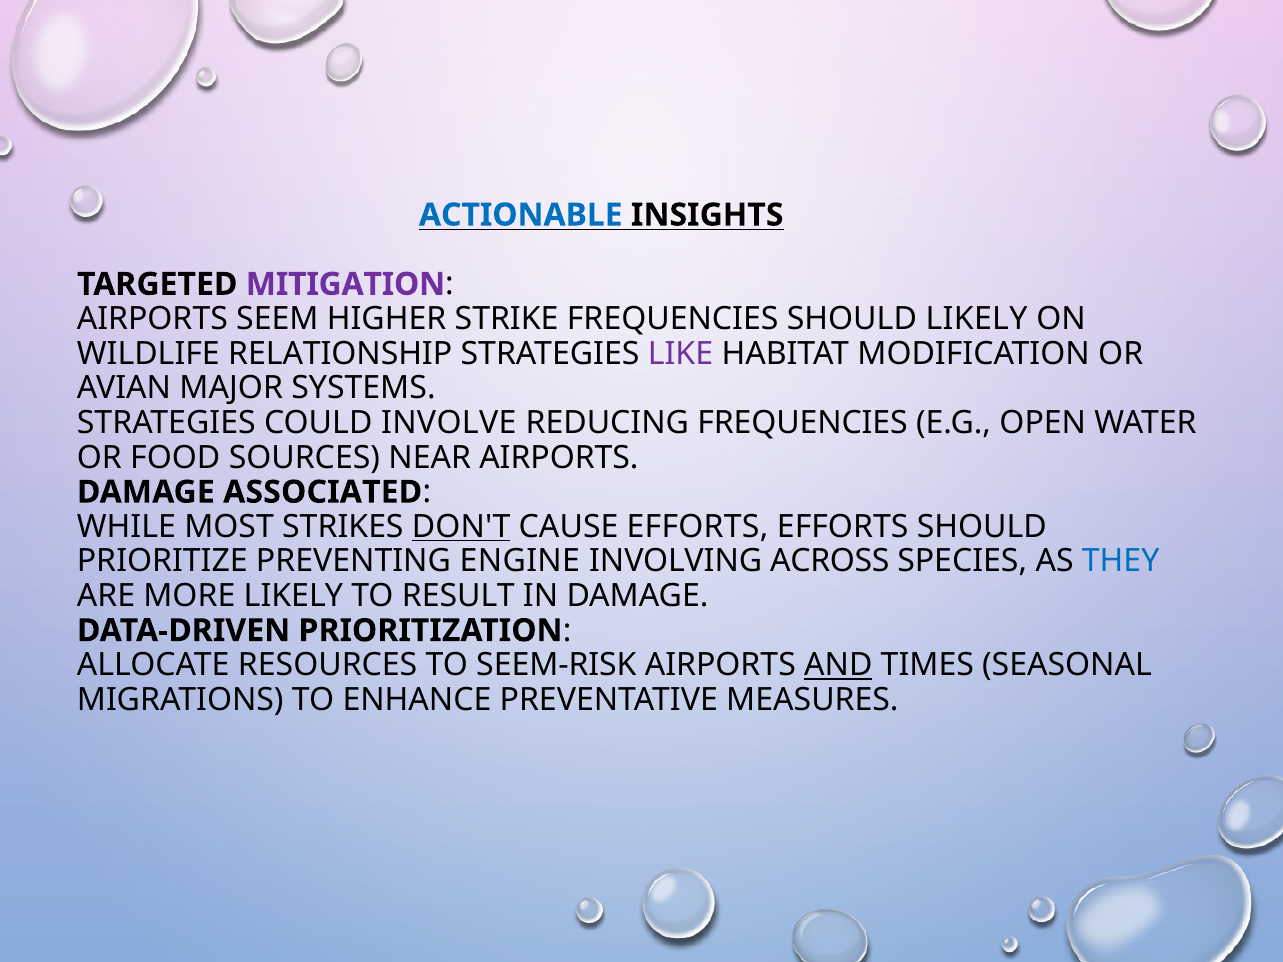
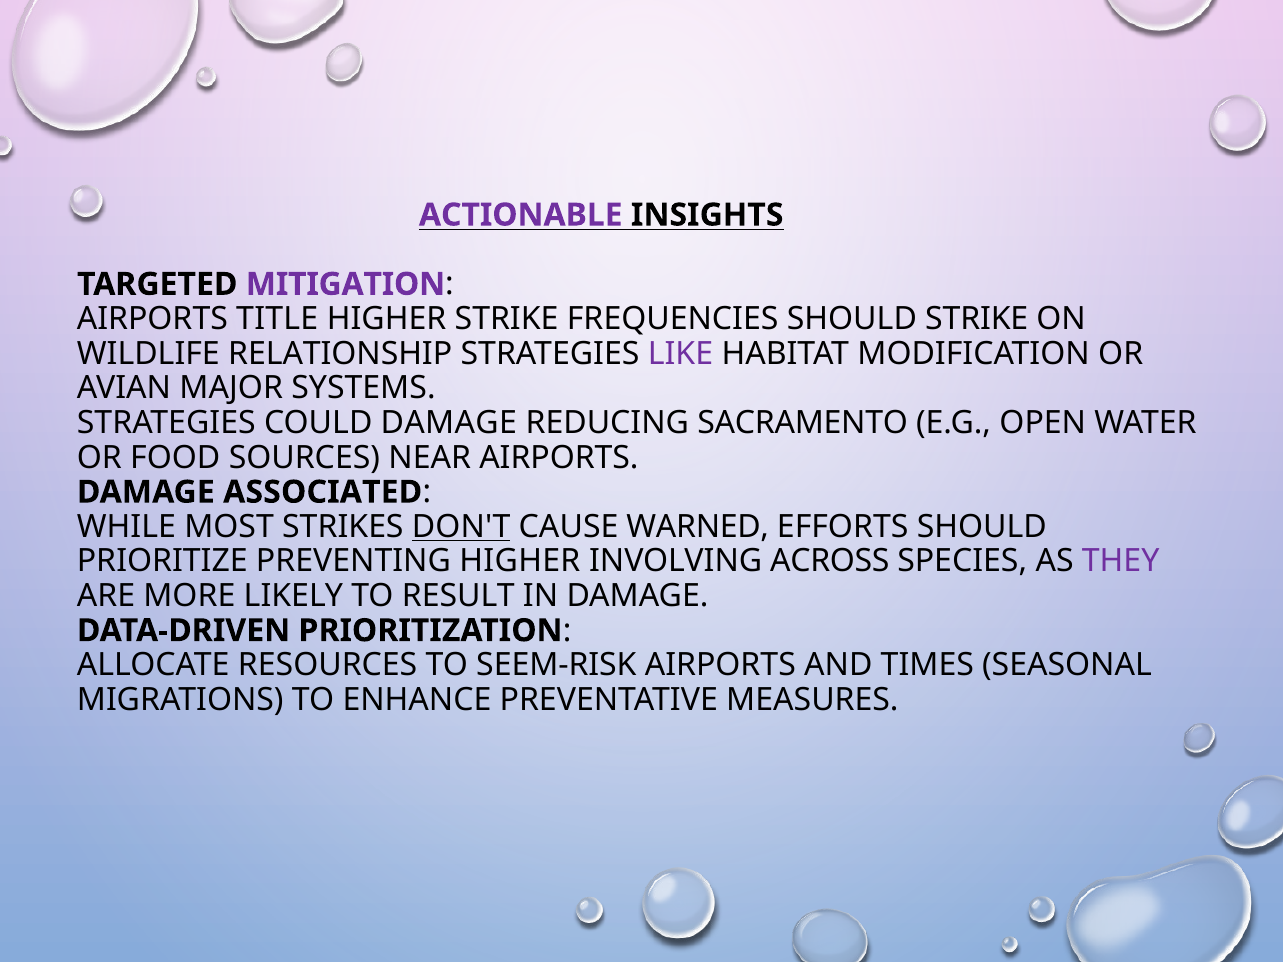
ACTIONABLE colour: blue -> purple
SEEM: SEEM -> TITLE
SHOULD LIKELY: LIKELY -> STRIKE
COULD INVOLVE: INVOLVE -> DAMAGE
REDUCING FREQUENCIES: FREQUENCIES -> SACRAMENTO
CAUSE EFFORTS: EFFORTS -> WARNED
PREVENTING ENGINE: ENGINE -> HIGHER
THEY colour: blue -> purple
AND underline: present -> none
